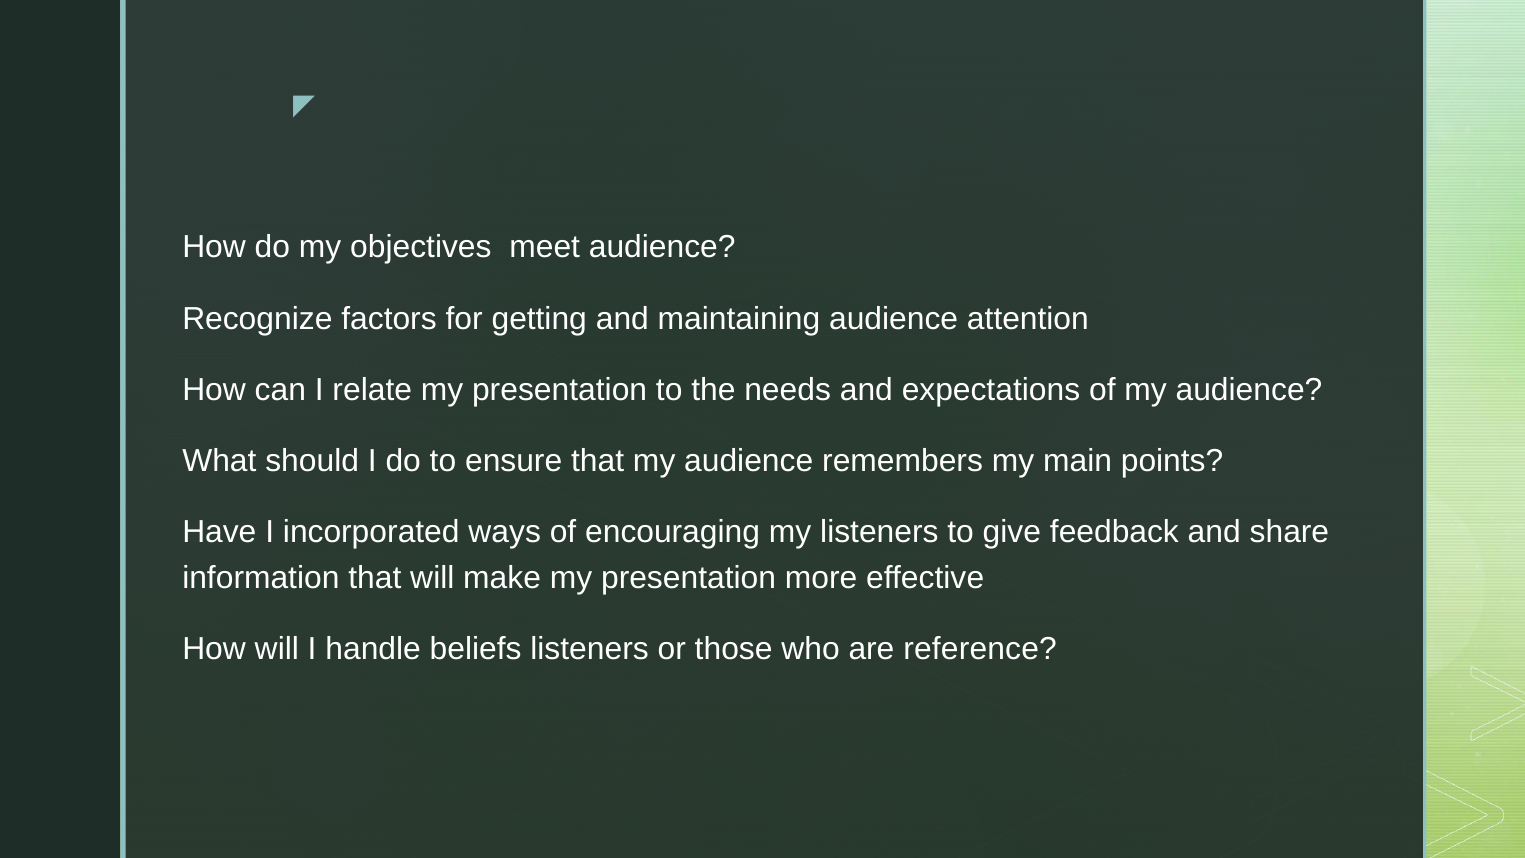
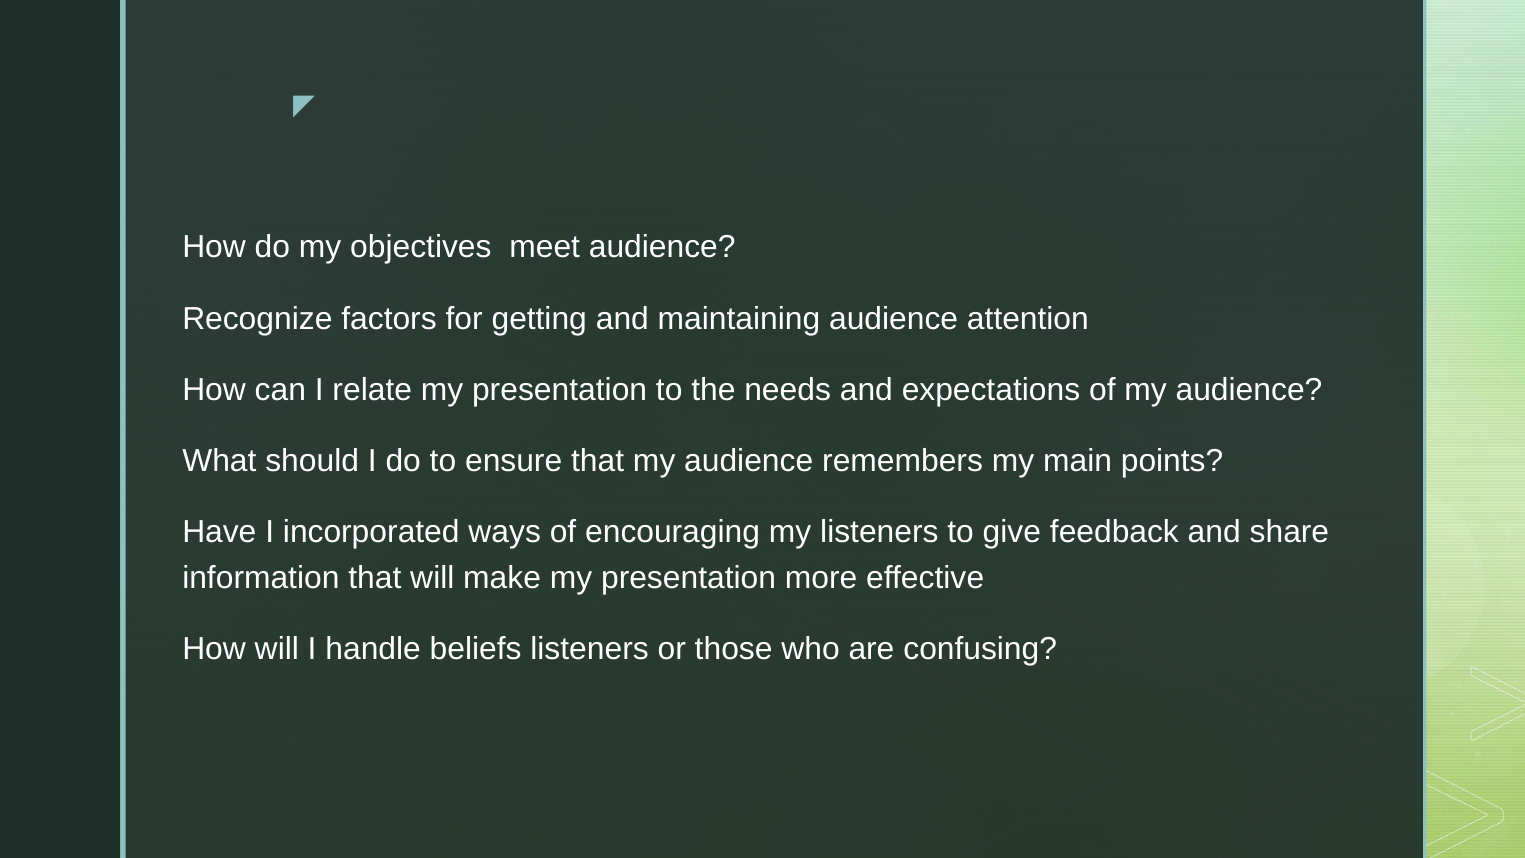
reference: reference -> confusing
